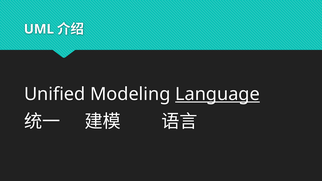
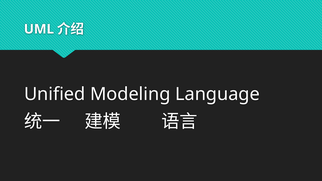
Language underline: present -> none
